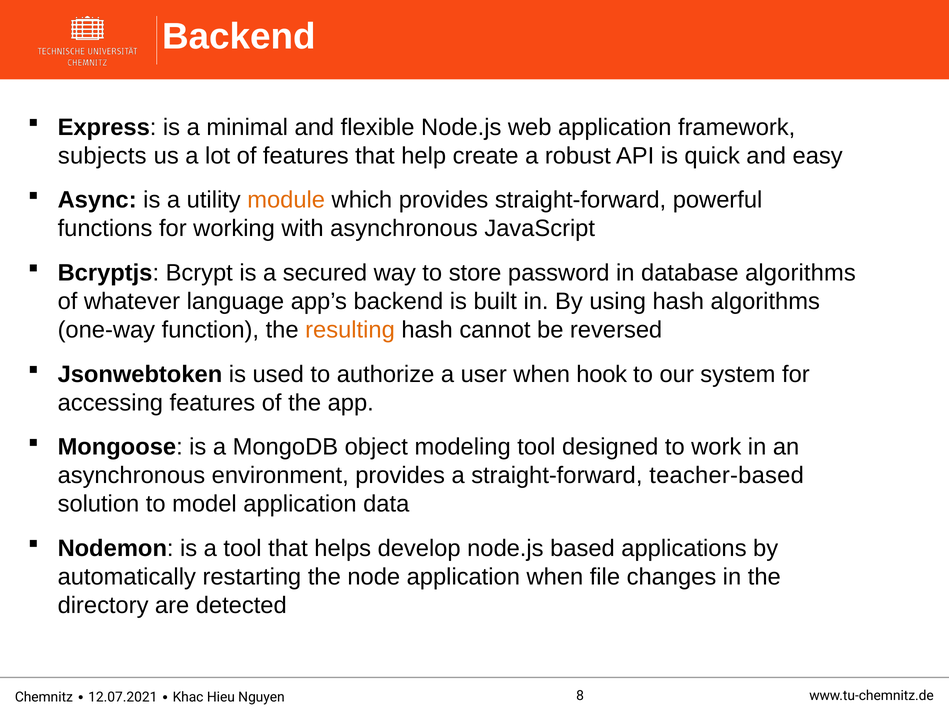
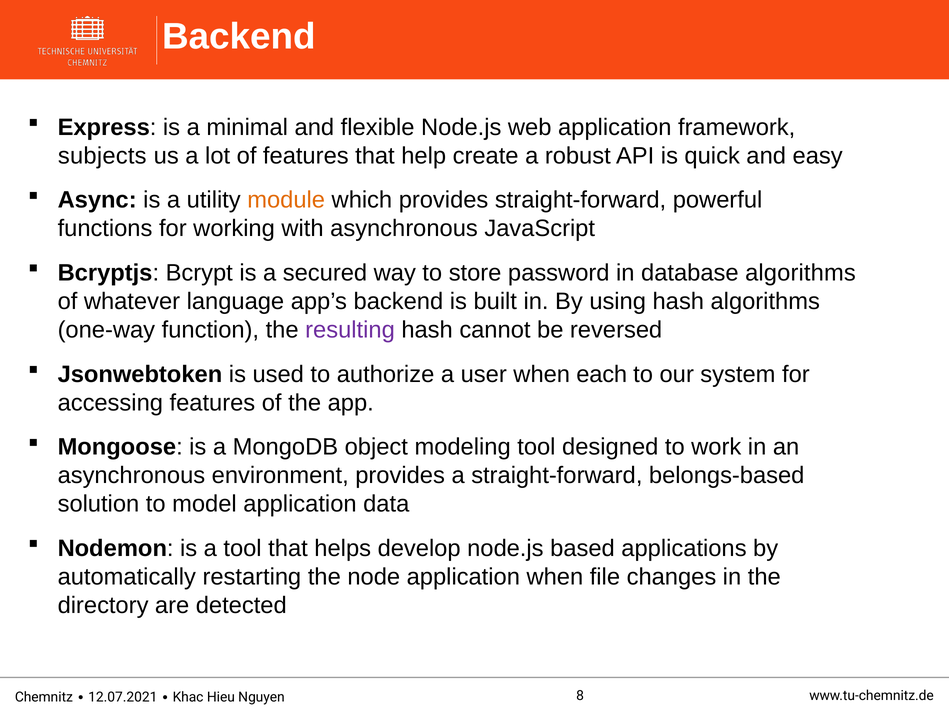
resulting colour: orange -> purple
hook: hook -> each
teacher-based: teacher-based -> belongs-based
